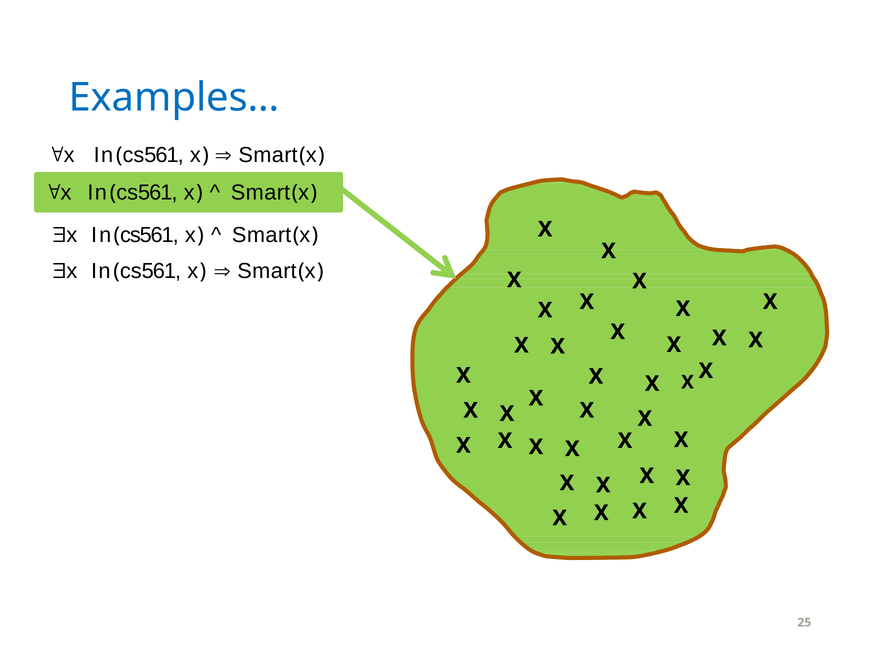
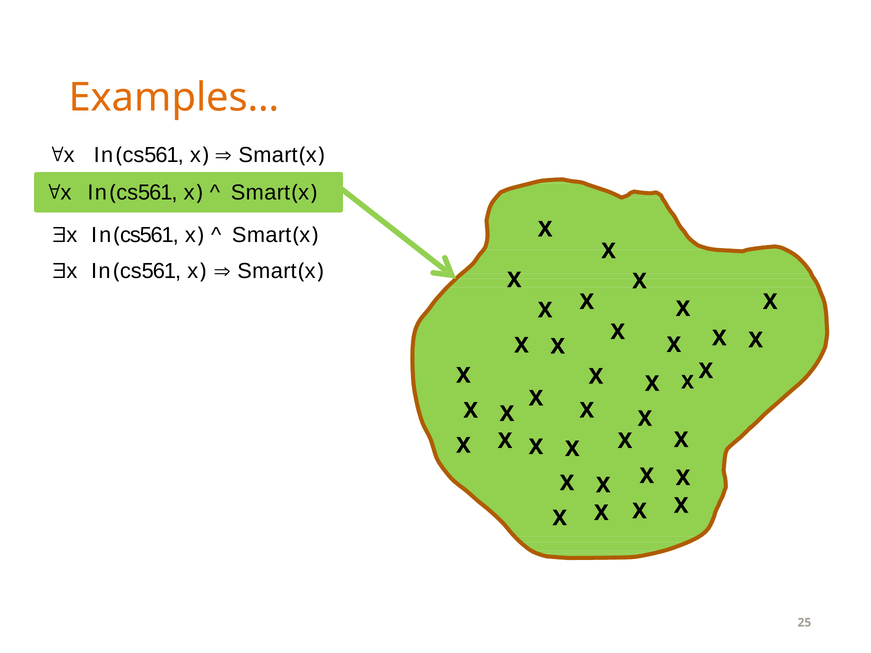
Examples… colour: blue -> orange
